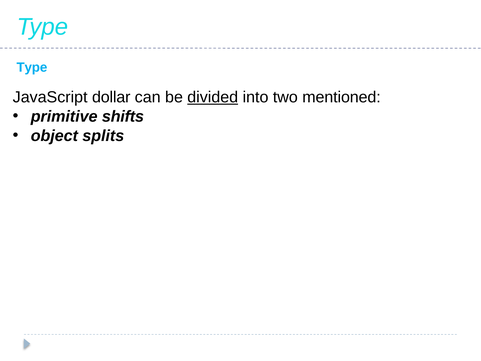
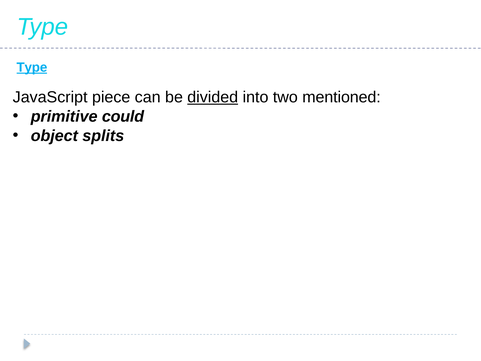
Type at (32, 67) underline: none -> present
dollar: dollar -> piece
shifts: shifts -> could
